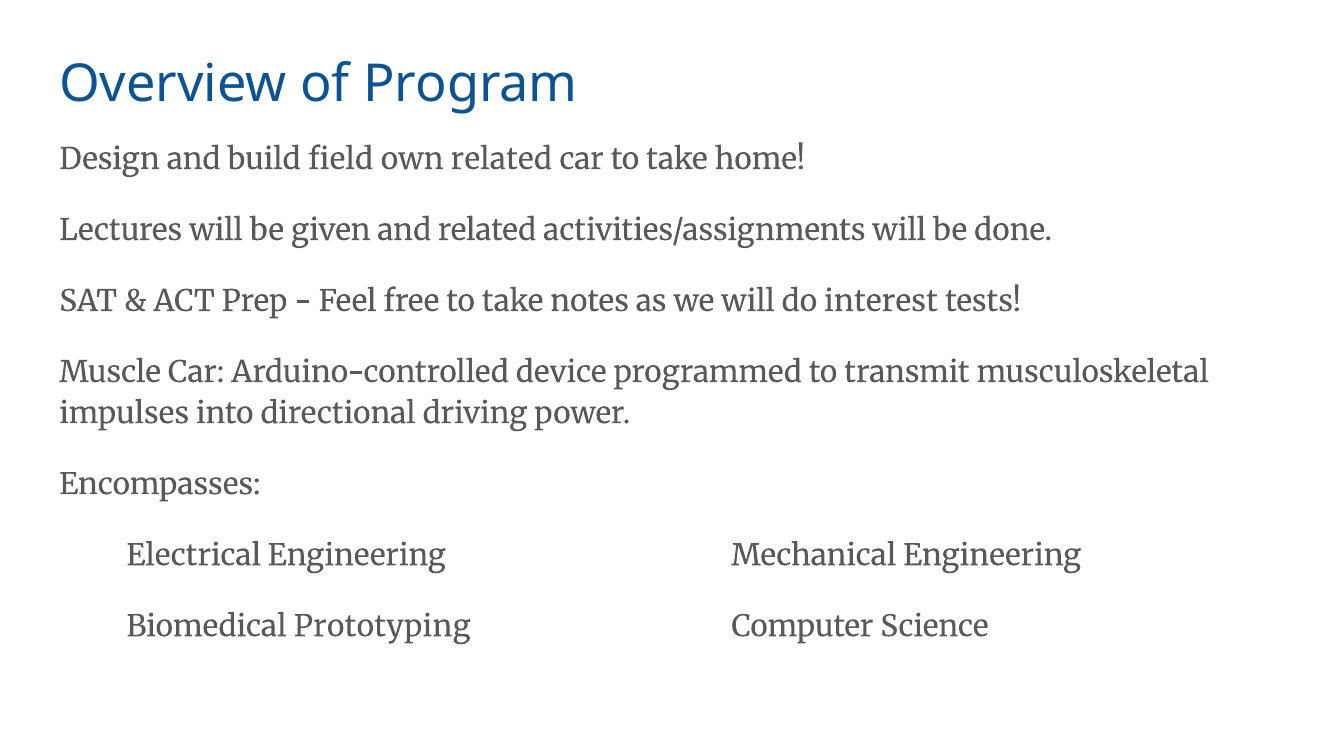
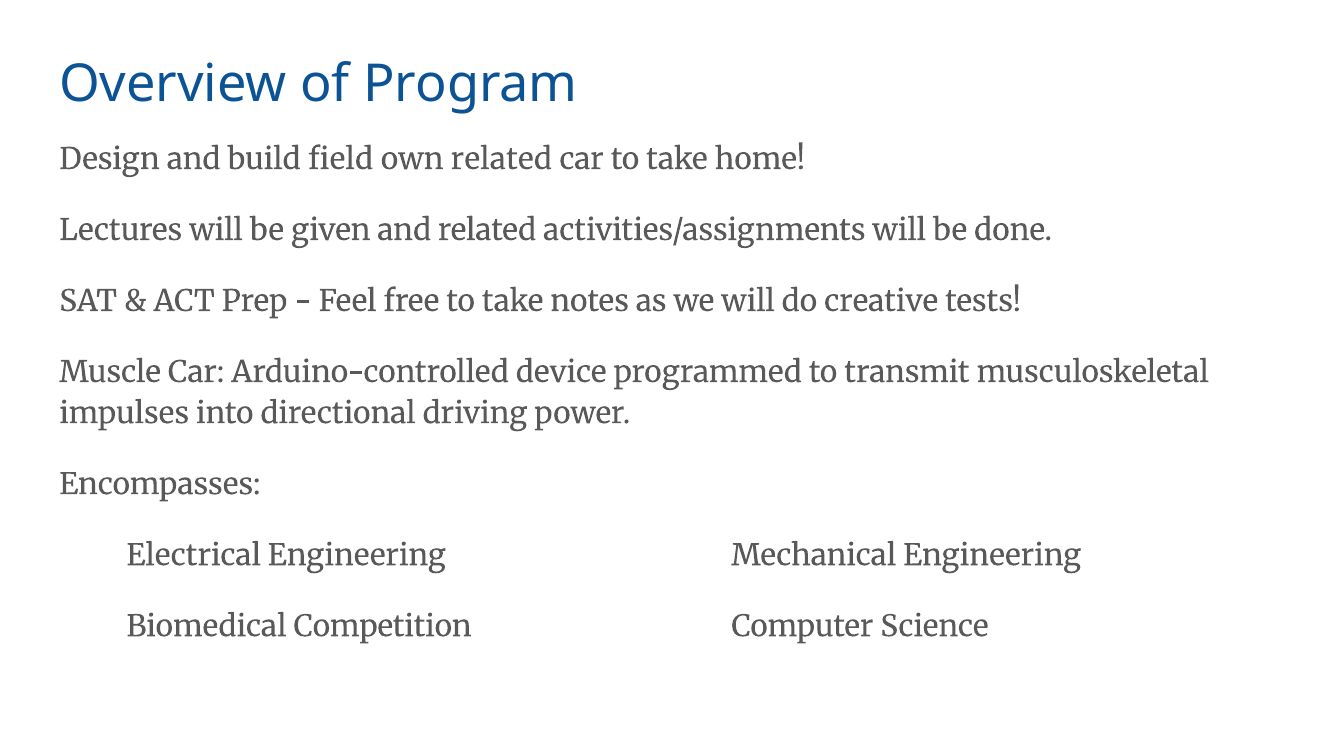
interest: interest -> creative
Prototyping: Prototyping -> Competition
